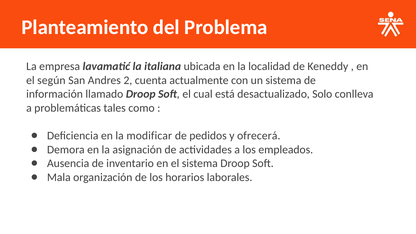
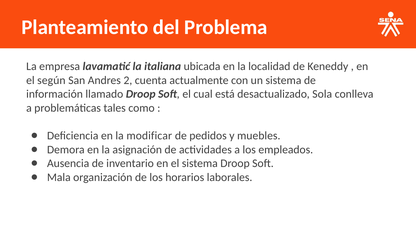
Solo: Solo -> Sola
ofrecerá: ofrecerá -> muebles
